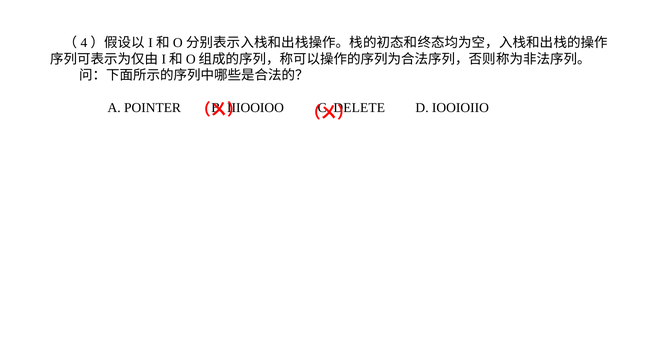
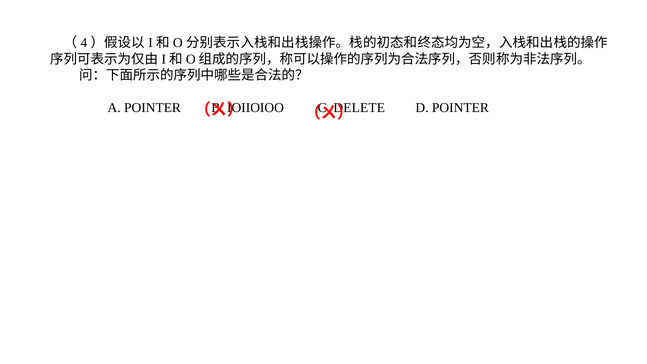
IIIOOIOO: IIIOOIOO -> IOIIOIOO
D IOOIOIIO: IOOIOIIO -> POINTER
